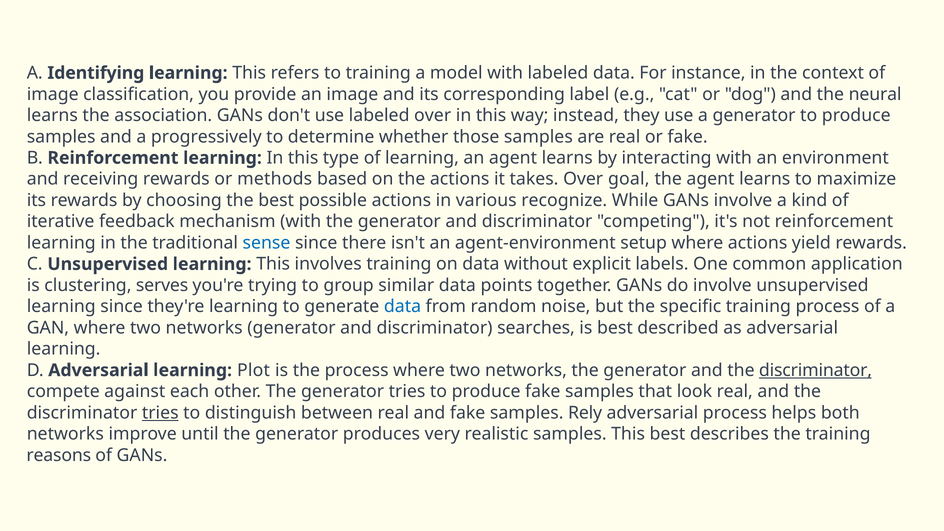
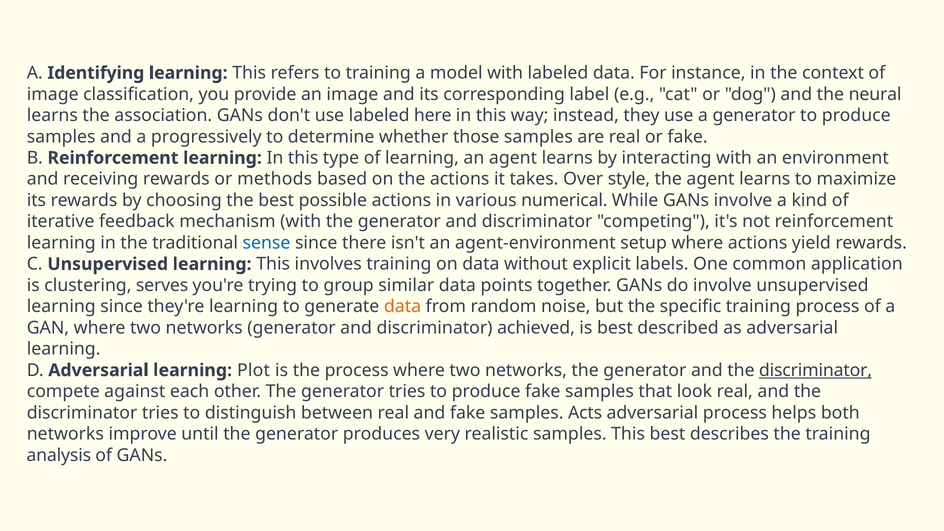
labeled over: over -> here
goal: goal -> style
recognize: recognize -> numerical
data at (403, 307) colour: blue -> orange
searches: searches -> achieved
tries at (160, 413) underline: present -> none
Rely: Rely -> Acts
reasons: reasons -> analysis
